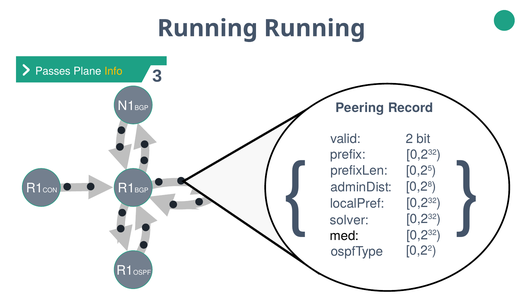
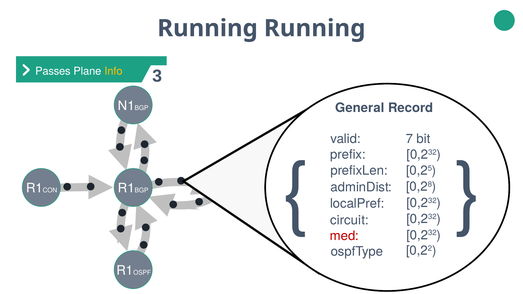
Peering: Peering -> General
2: 2 -> 7
solver: solver -> circuit
med colour: black -> red
